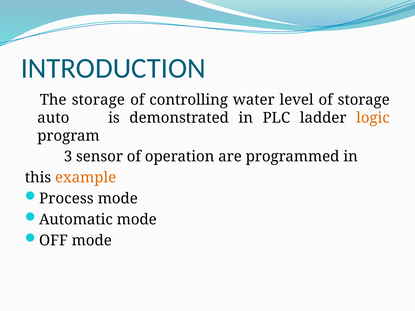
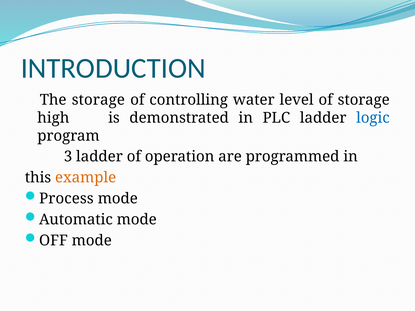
auto: auto -> high
logic colour: orange -> blue
3 sensor: sensor -> ladder
